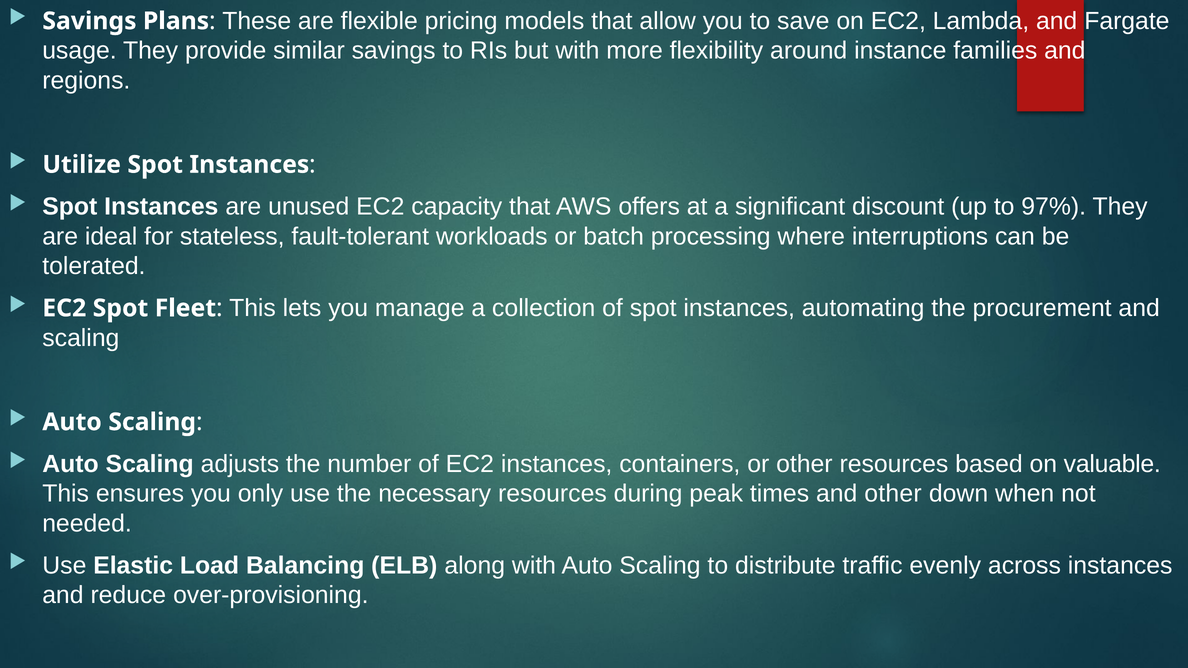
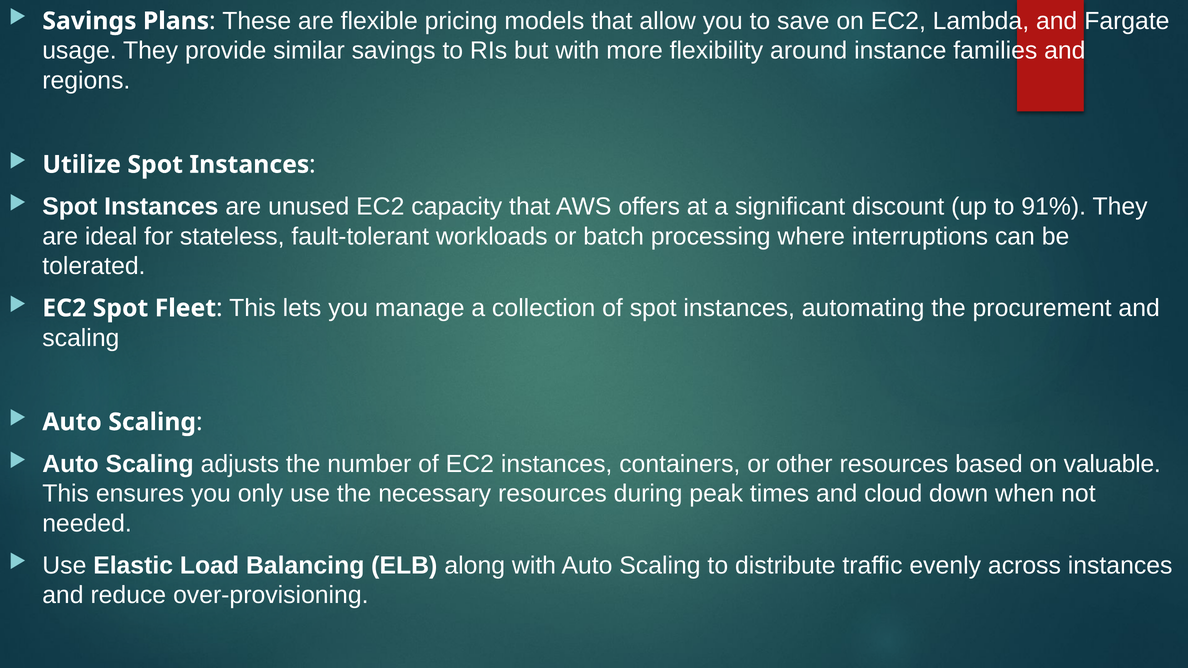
97%: 97% -> 91%
and other: other -> cloud
